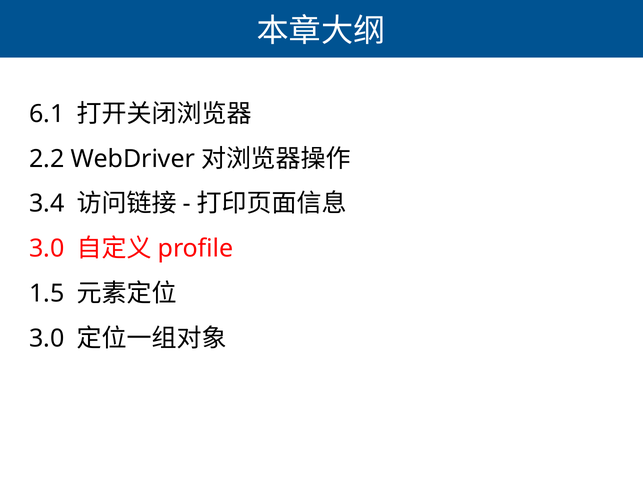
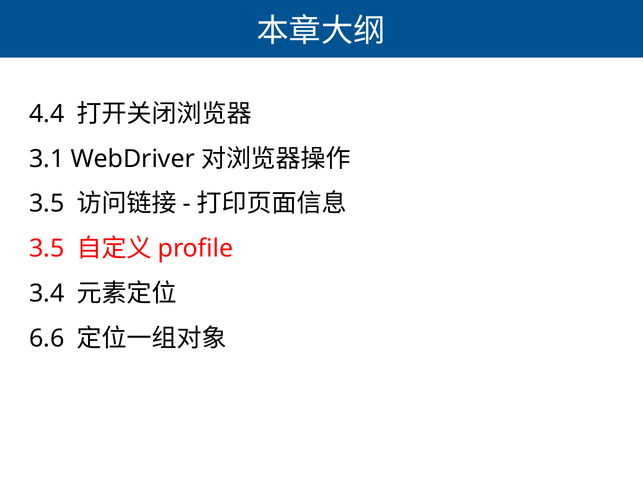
6.1: 6.1 -> 4.4
2.2: 2.2 -> 3.1
3.4 at (47, 204): 3.4 -> 3.5
3.0 at (47, 249): 3.0 -> 3.5
1.5: 1.5 -> 3.4
3.0 at (47, 339): 3.0 -> 6.6
